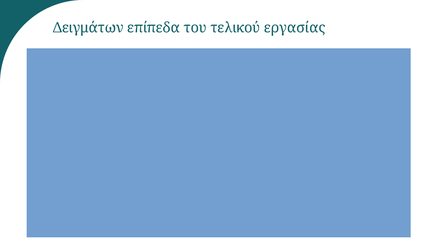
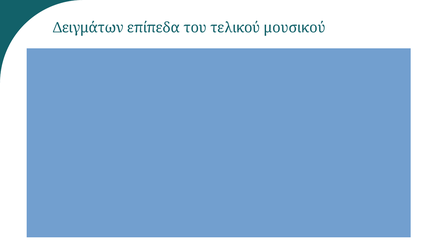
εργασίας: εργασίας -> μουσικού
